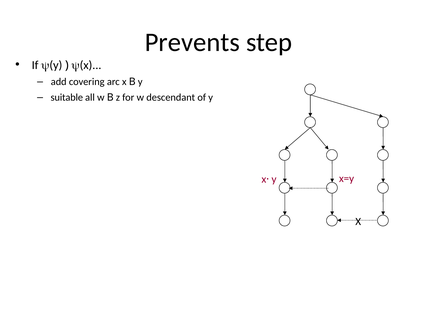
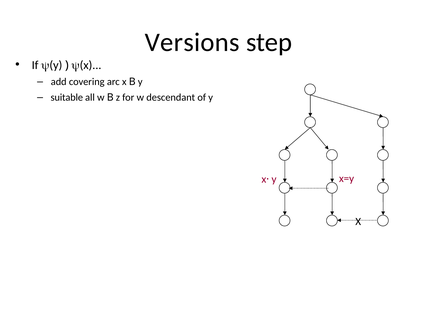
Prevents: Prevents -> Versions
